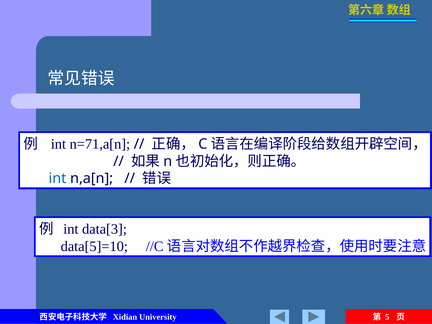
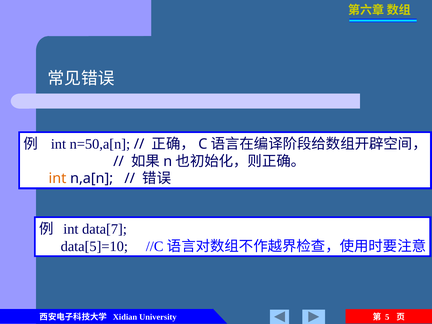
n=71,a[n: n=71,a[n -> n=50,a[n
int at (57, 179) colour: blue -> orange
data[3: data[3 -> data[7
